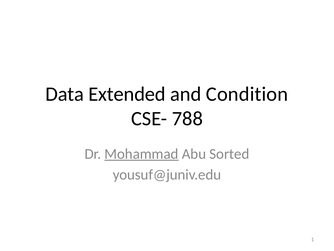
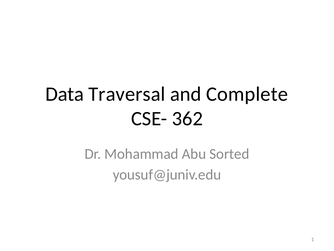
Extended: Extended -> Traversal
Condition: Condition -> Complete
788: 788 -> 362
Mohammad underline: present -> none
